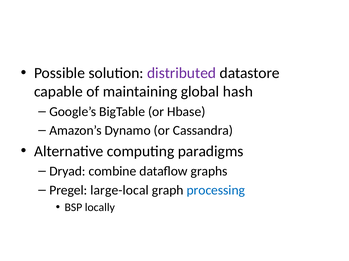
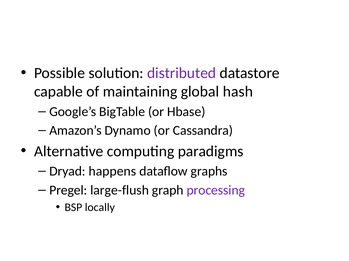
combine: combine -> happens
large-local: large-local -> large-flush
processing colour: blue -> purple
